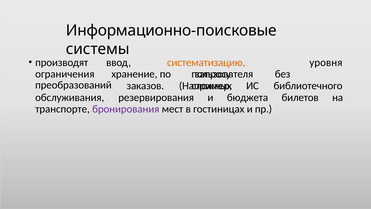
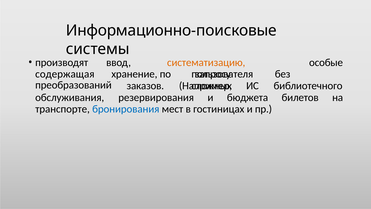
уровня: уровня -> особые
ограничения: ограничения -> содержащая
бронирования colour: purple -> blue
